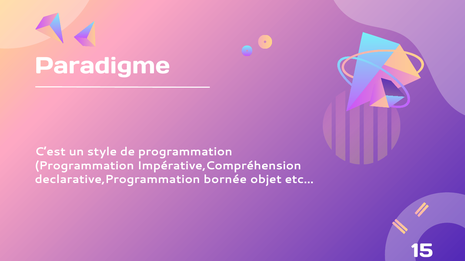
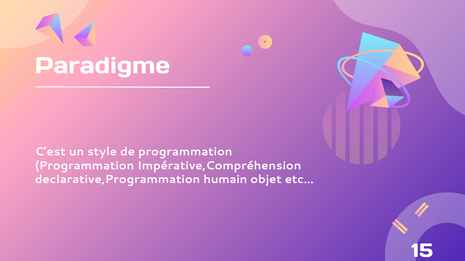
bornée: bornée -> humain
